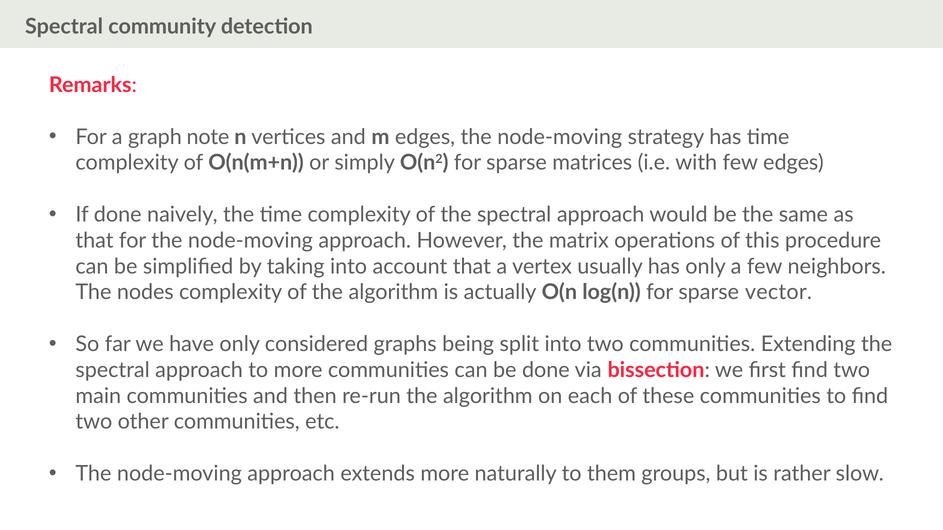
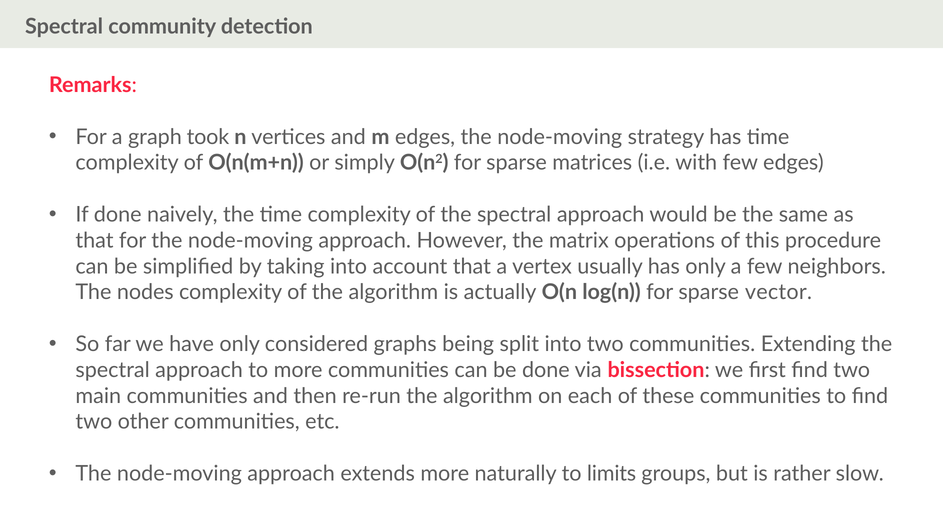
note: note -> took
them: them -> limits
